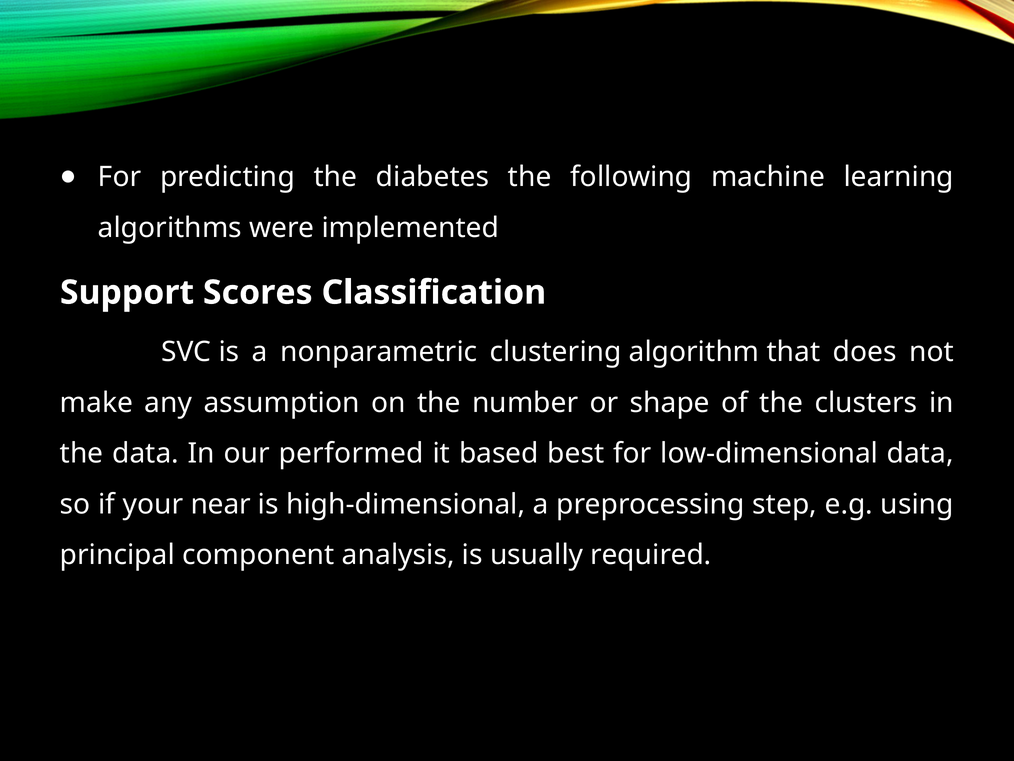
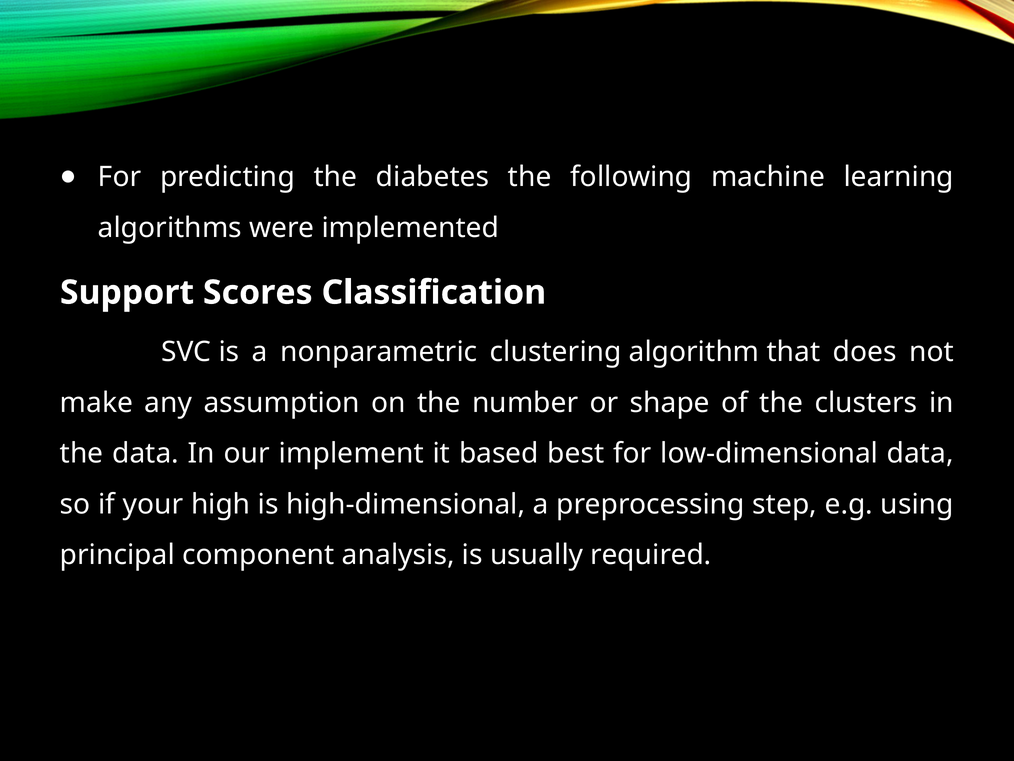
performed: performed -> implement
near: near -> high
